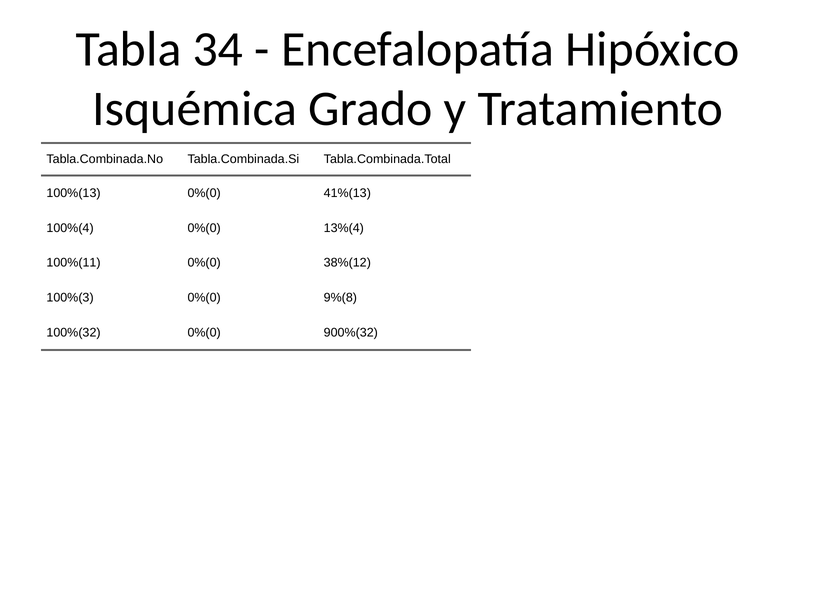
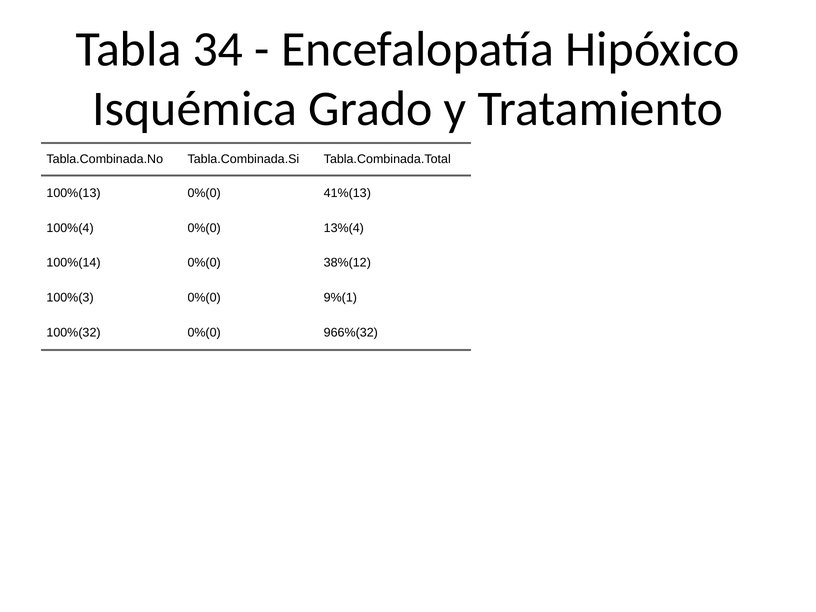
100%(11: 100%(11 -> 100%(14
9%(8: 9%(8 -> 9%(1
900%(32: 900%(32 -> 966%(32
